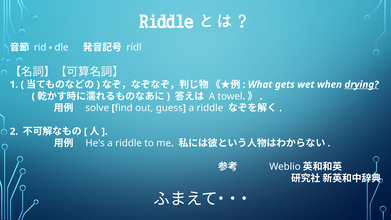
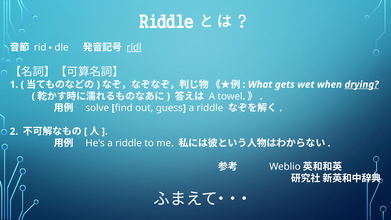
rídl underline: none -> present
